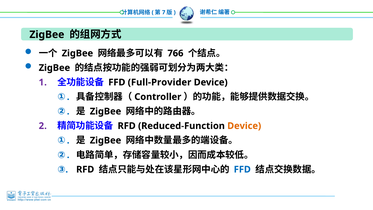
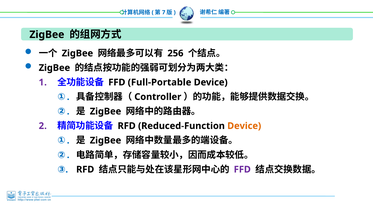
766: 766 -> 256
Full-Provider: Full-Provider -> Full-Portable
FFD at (242, 169) colour: blue -> purple
